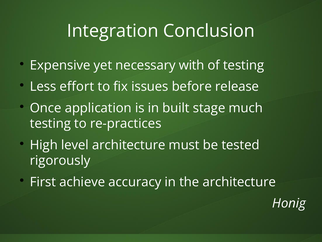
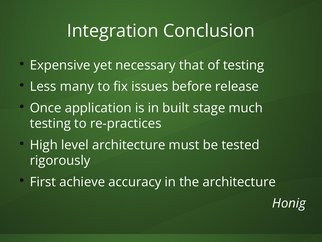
with: with -> that
effort: effort -> many
